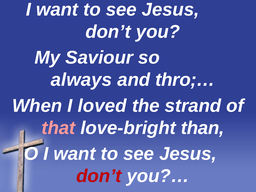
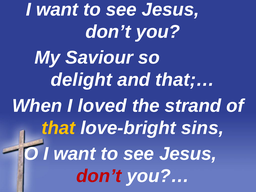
always: always -> delight
thro;…: thro;… -> that;…
that colour: pink -> yellow
than: than -> sins
